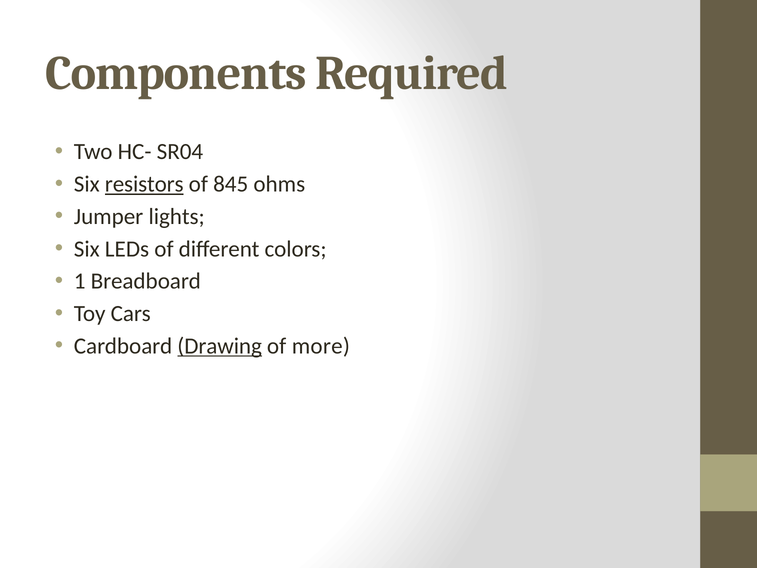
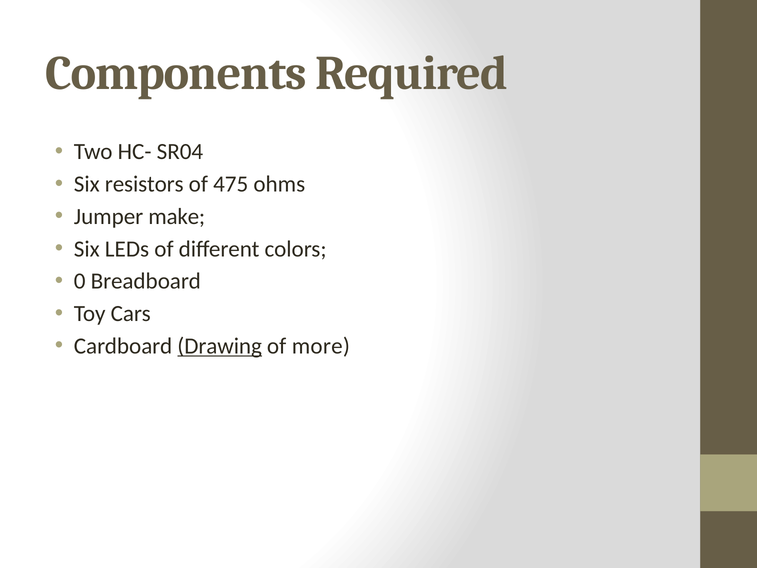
resistors underline: present -> none
845: 845 -> 475
lights: lights -> make
1: 1 -> 0
